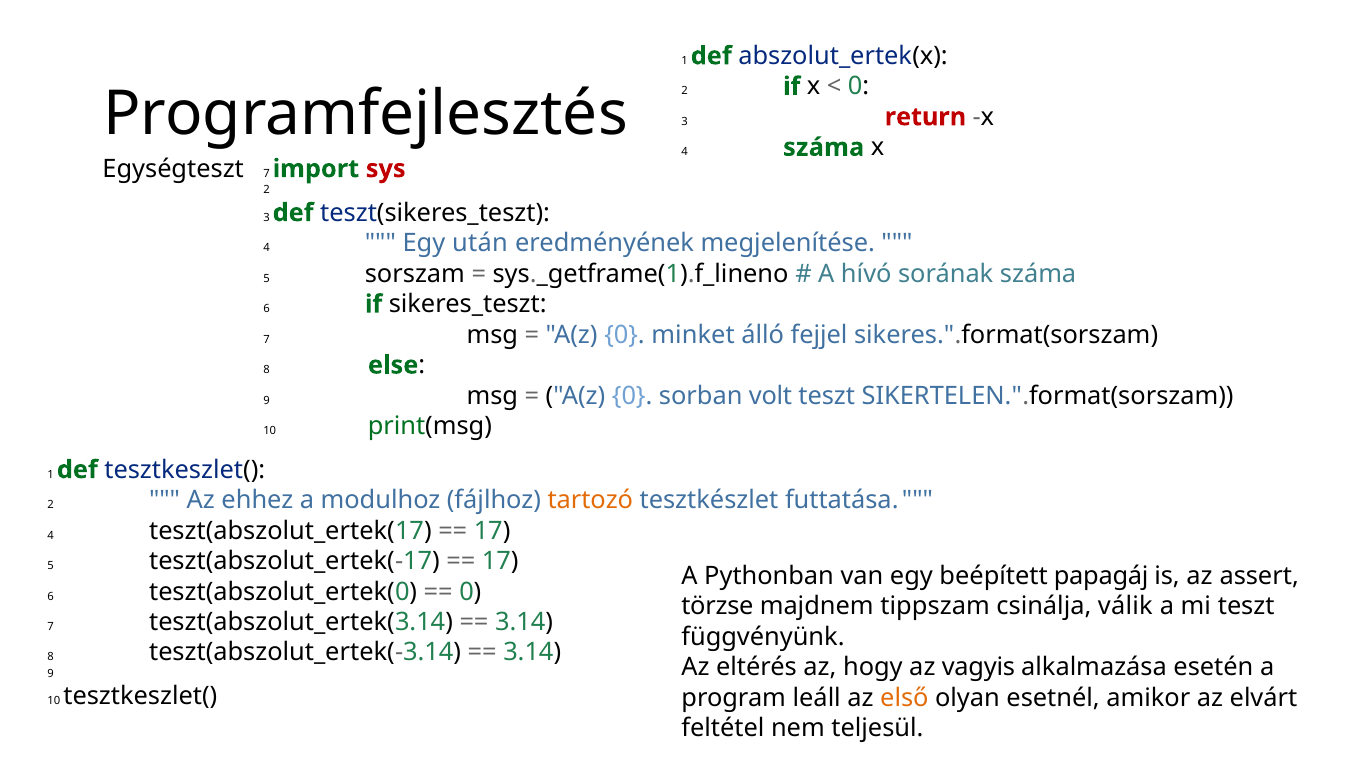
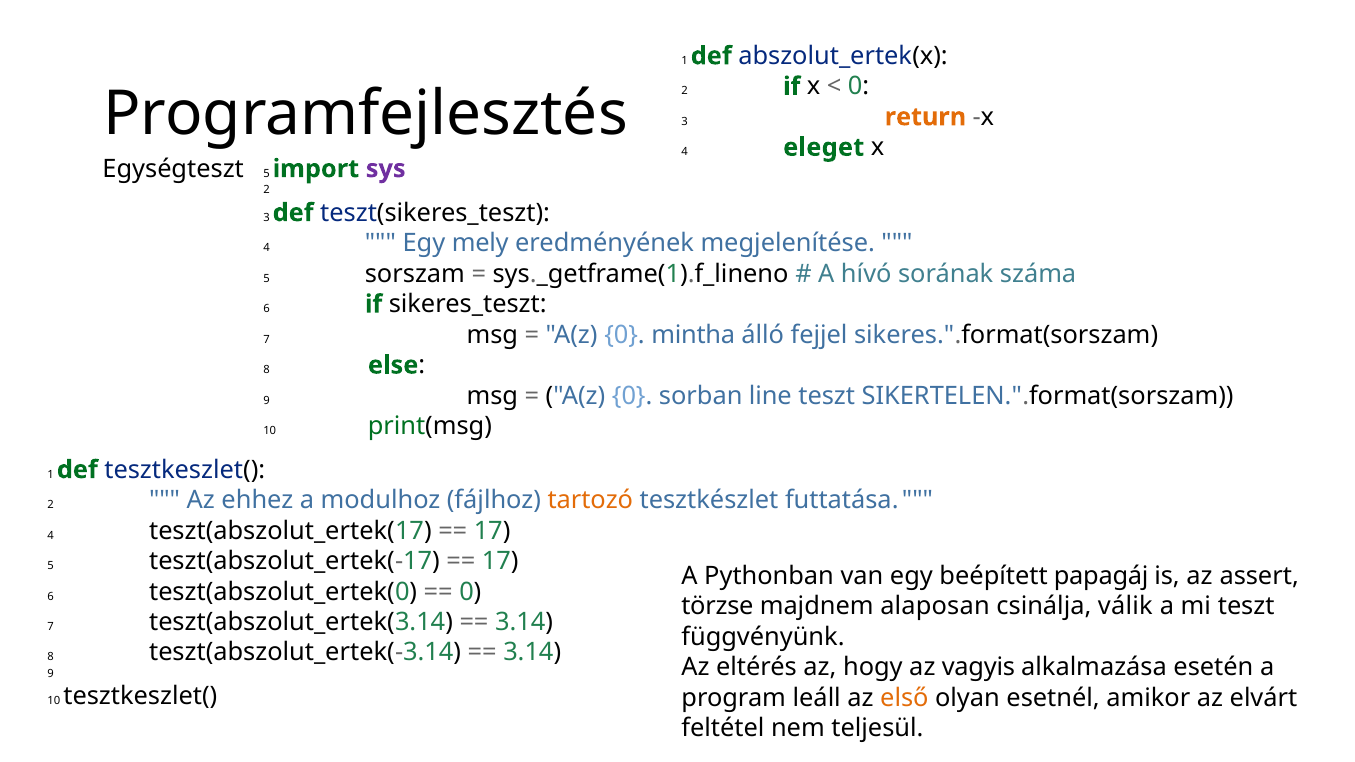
return colour: red -> orange
4 száma: száma -> eleget
Egységteszt 7: 7 -> 5
sys colour: red -> purple
után: után -> mely
minket: minket -> mintha
volt: volt -> line
tippszam: tippszam -> alaposan
